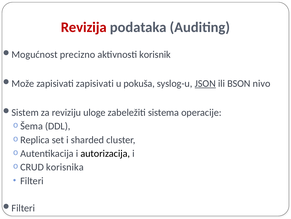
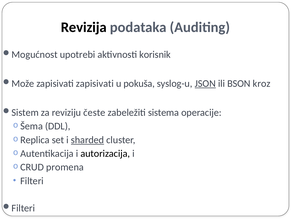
Revizija colour: red -> black
precizno: precizno -> upotrebi
nivo: nivo -> kroz
uloge: uloge -> česte
sharded underline: none -> present
korisnika: korisnika -> promena
